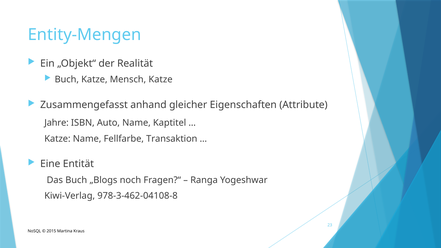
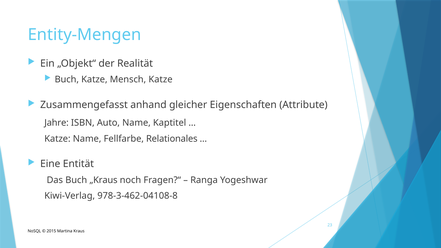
Transaktion: Transaktion -> Relationales
„Blogs: „Blogs -> „Kraus
